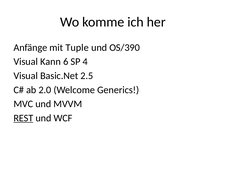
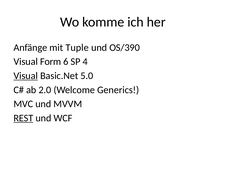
Kann: Kann -> Form
Visual at (26, 76) underline: none -> present
2.5: 2.5 -> 5.0
